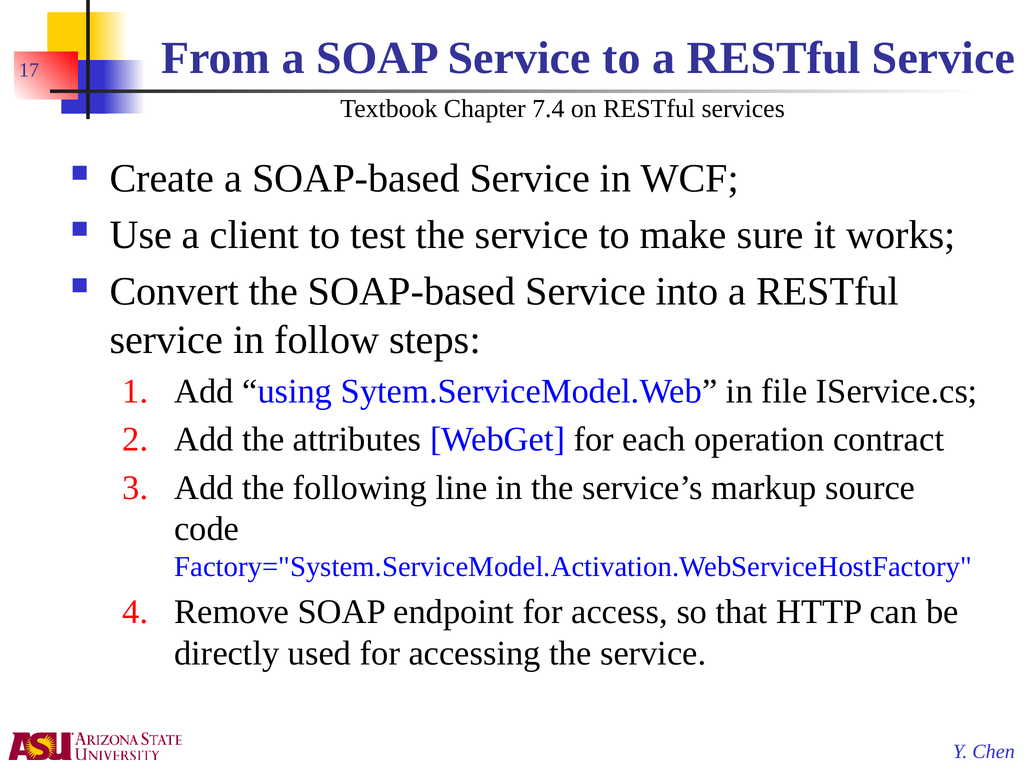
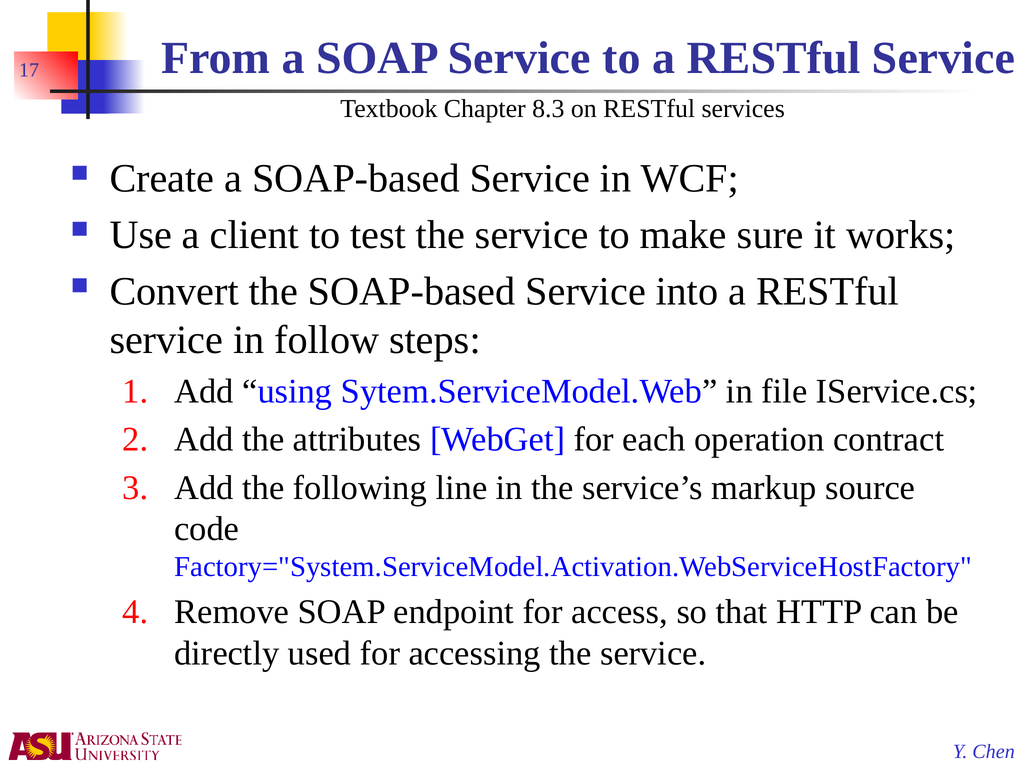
7.4: 7.4 -> 8.3
